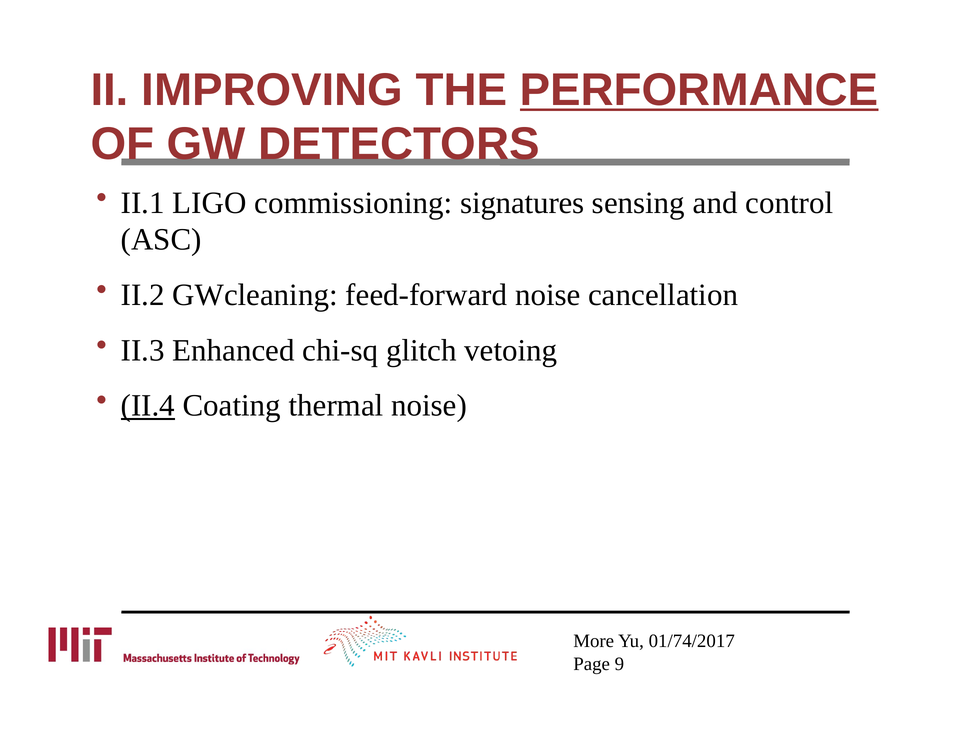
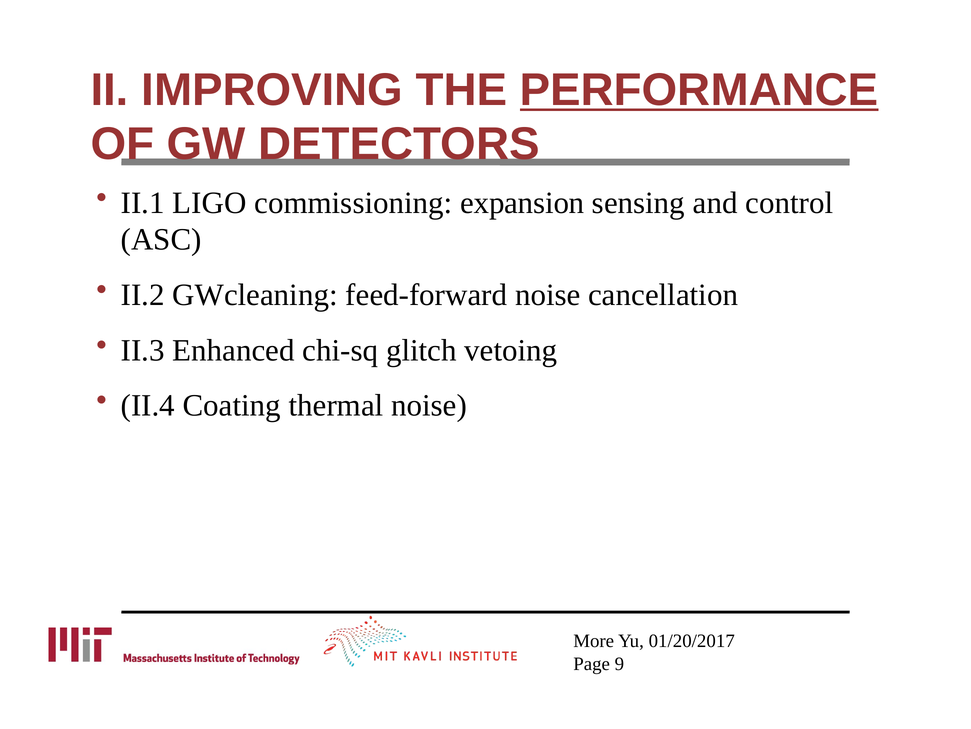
signatures: signatures -> expansion
II.4 underline: present -> none
01/74/2017: 01/74/2017 -> 01/20/2017
